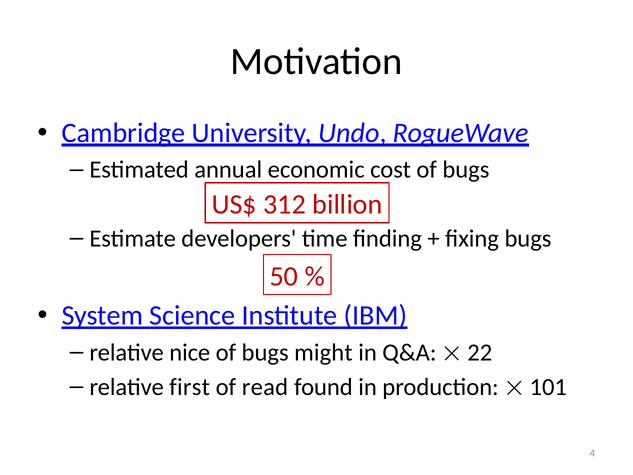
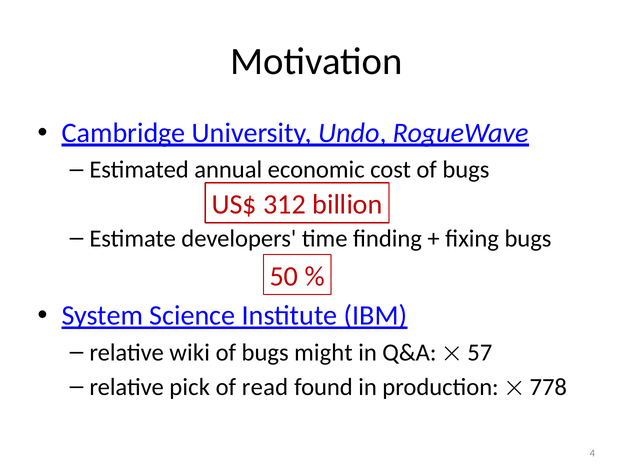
nice: nice -> wiki
22: 22 -> 57
first: first -> pick
101: 101 -> 778
